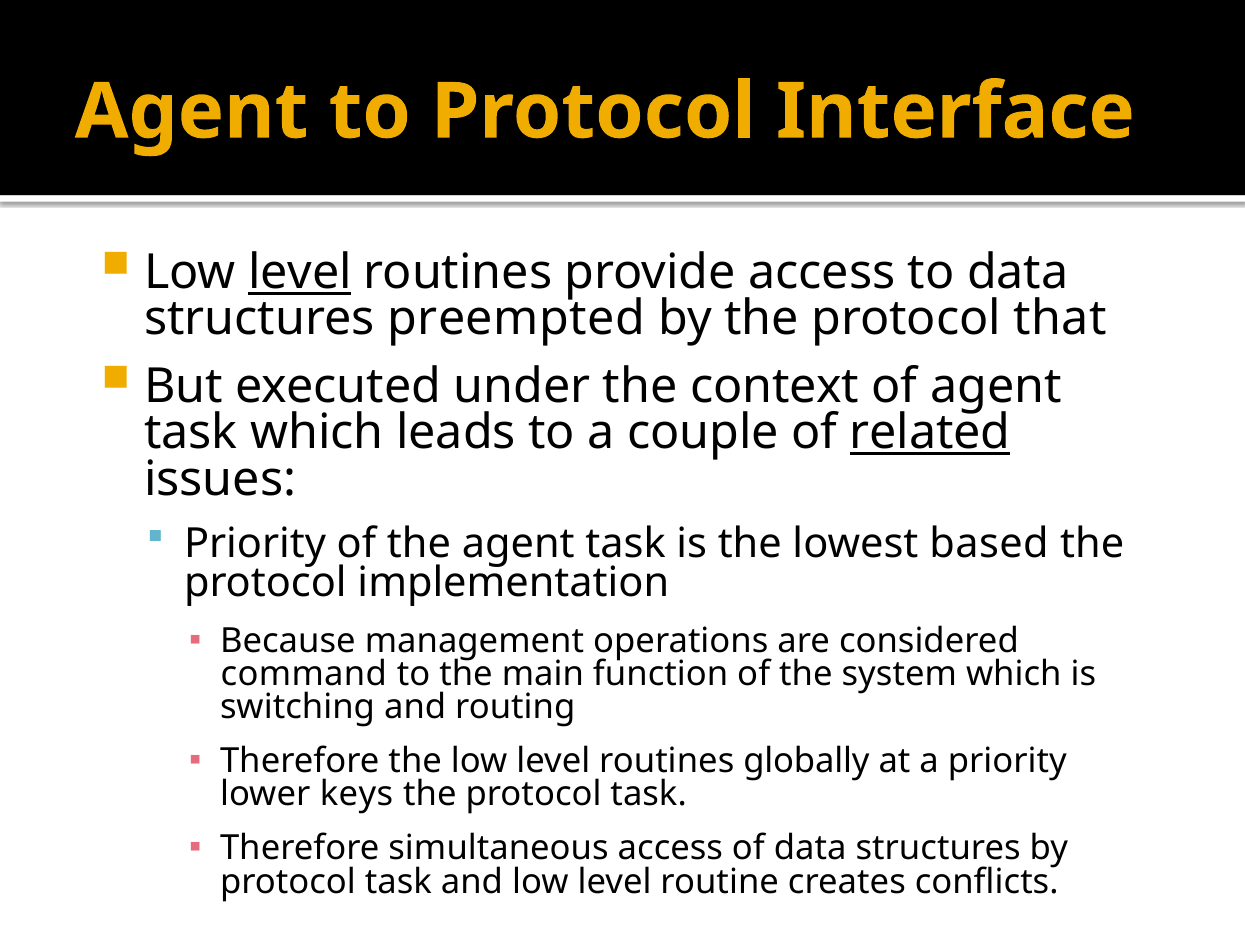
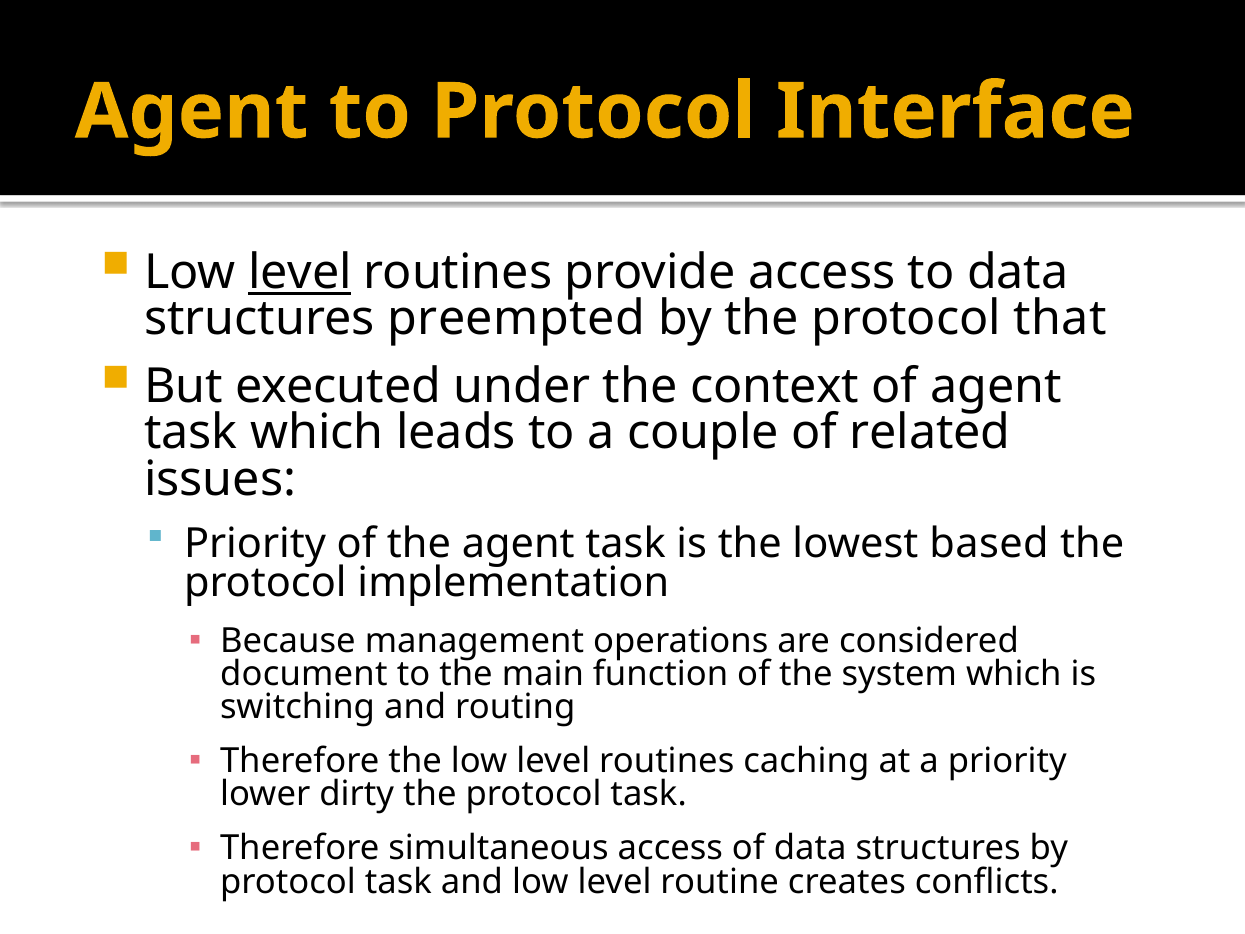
related underline: present -> none
command: command -> document
globally: globally -> caching
keys: keys -> dirty
